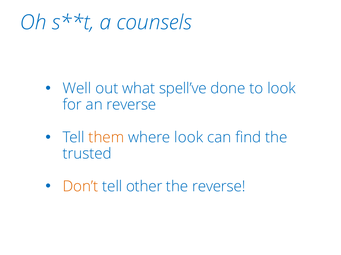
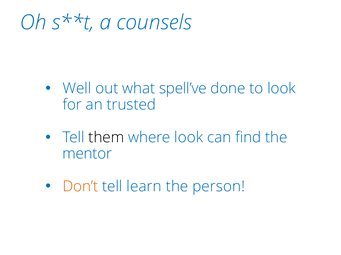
an reverse: reverse -> trusted
them colour: orange -> black
trusted: trusted -> mentor
other: other -> learn
the reverse: reverse -> person
